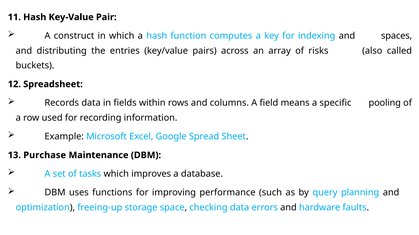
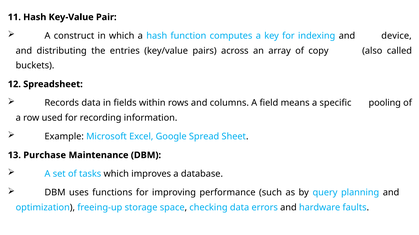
spaces: spaces -> device
risks: risks -> copy
